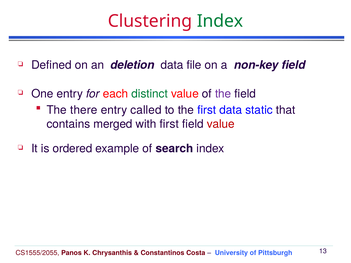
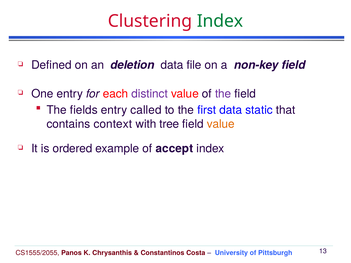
distinct colour: green -> purple
there: there -> fields
merged: merged -> context
with first: first -> tree
value at (221, 124) colour: red -> orange
search: search -> accept
